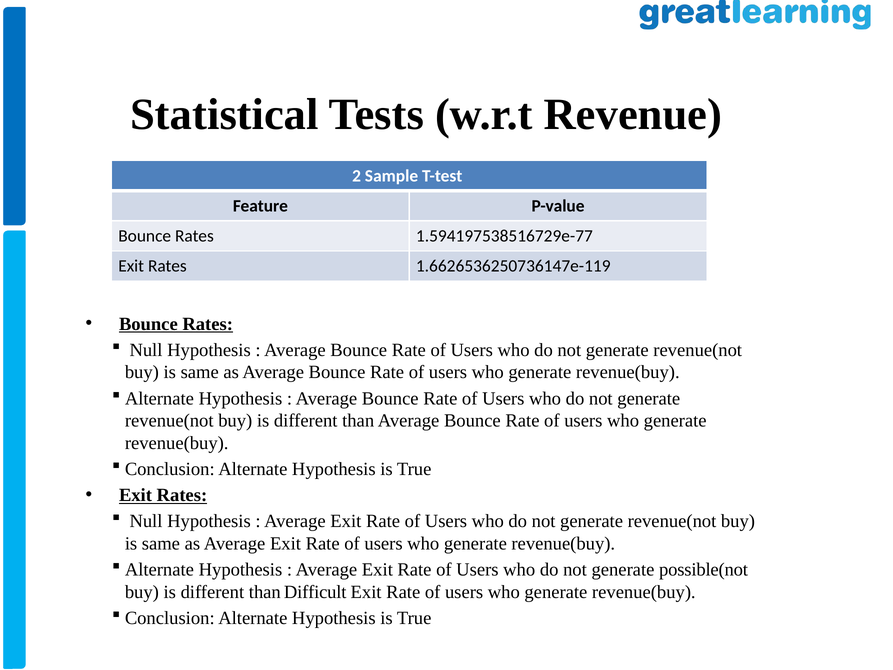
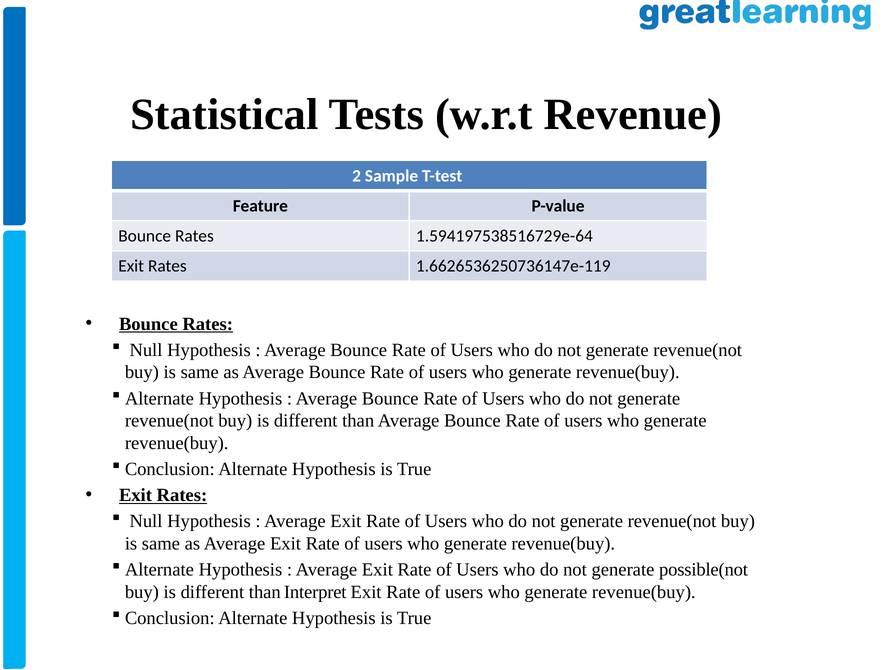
1.594197538516729e-77: 1.594197538516729e-77 -> 1.594197538516729e-64
Difficult: Difficult -> Interpret
